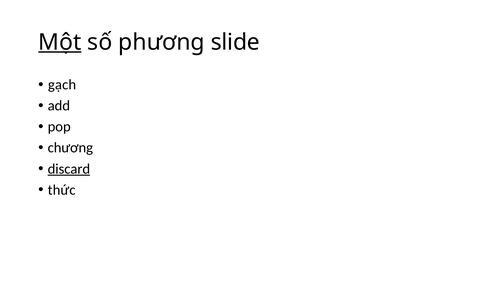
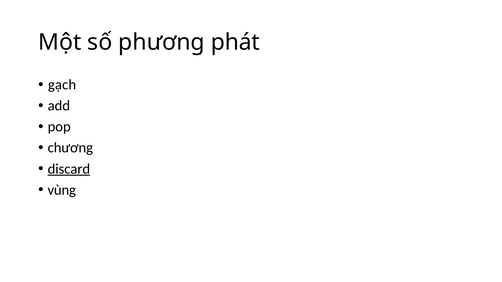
Một underline: present -> none
slide: slide -> phát
thức: thức -> vùng
